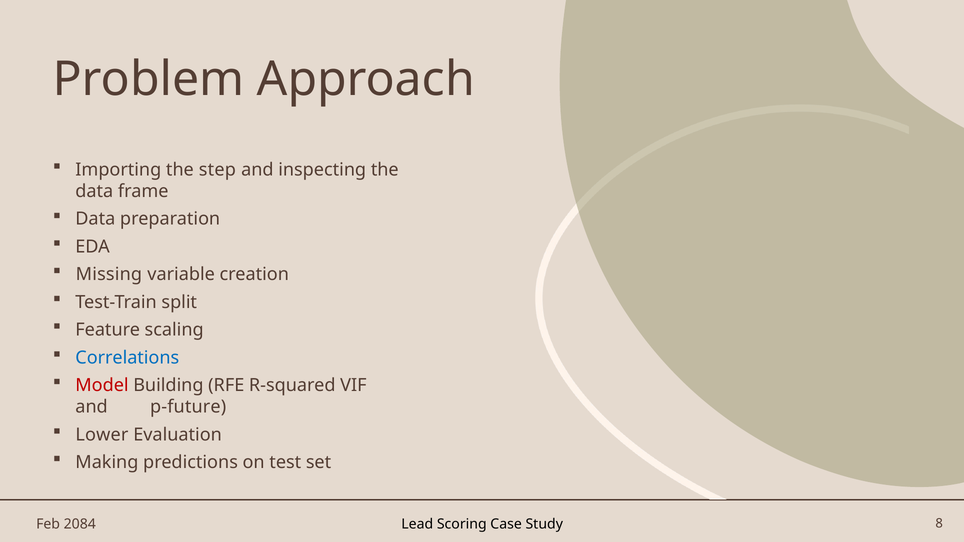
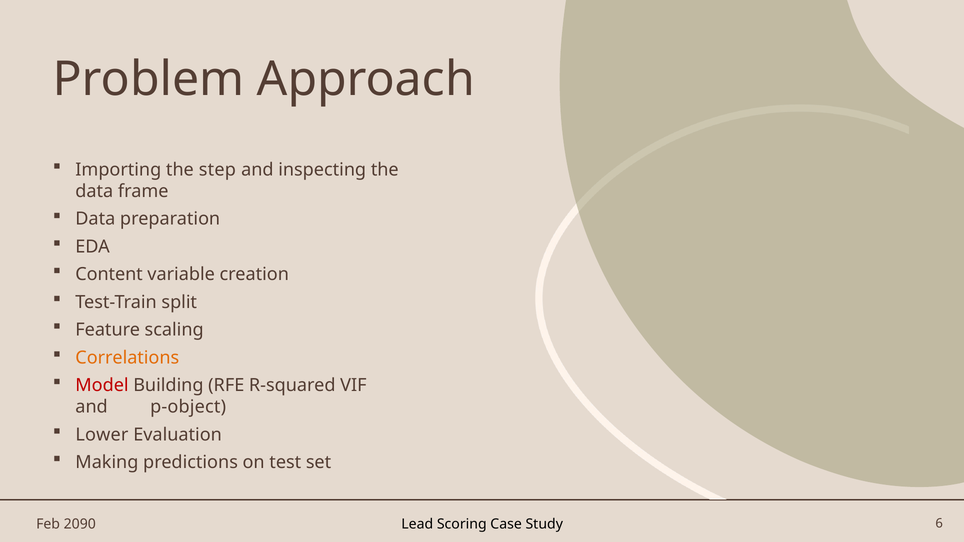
Missing: Missing -> Content
Correlations colour: blue -> orange
p-future: p-future -> p-object
2084: 2084 -> 2090
8: 8 -> 6
